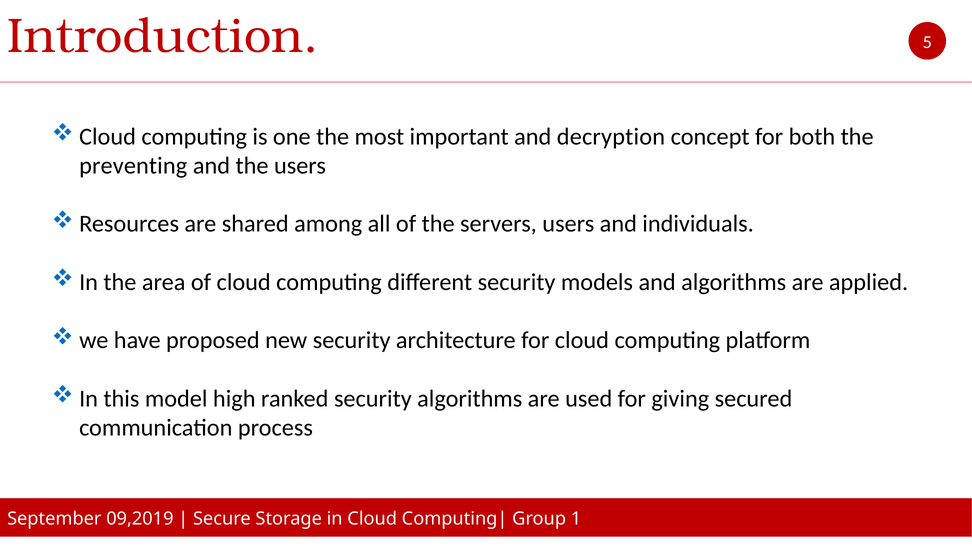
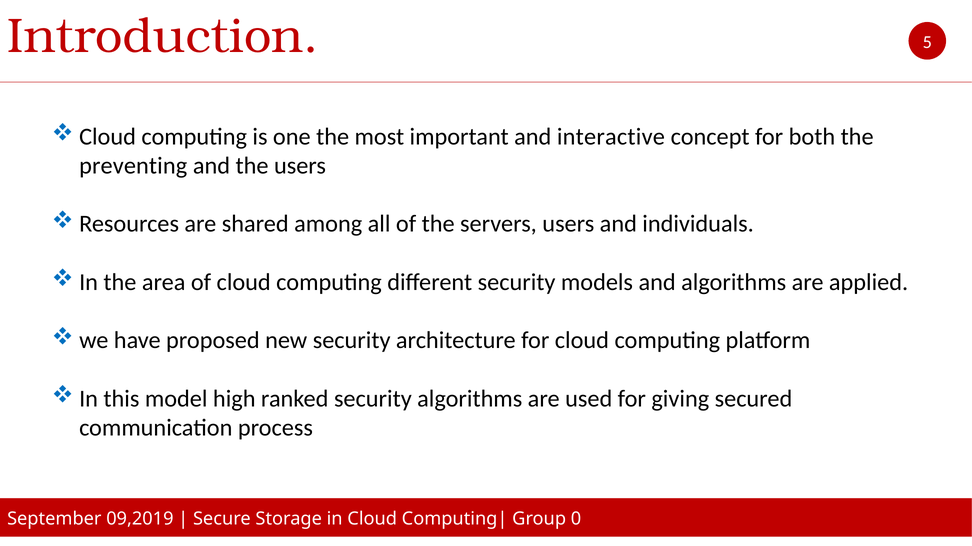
decryption: decryption -> interactive
1: 1 -> 0
